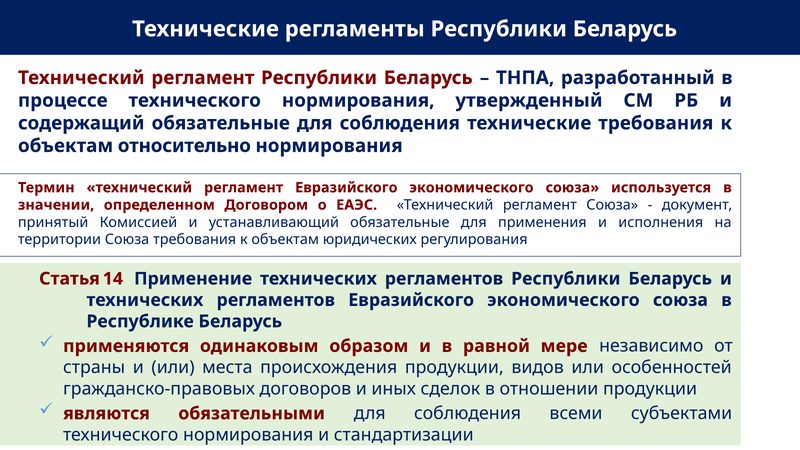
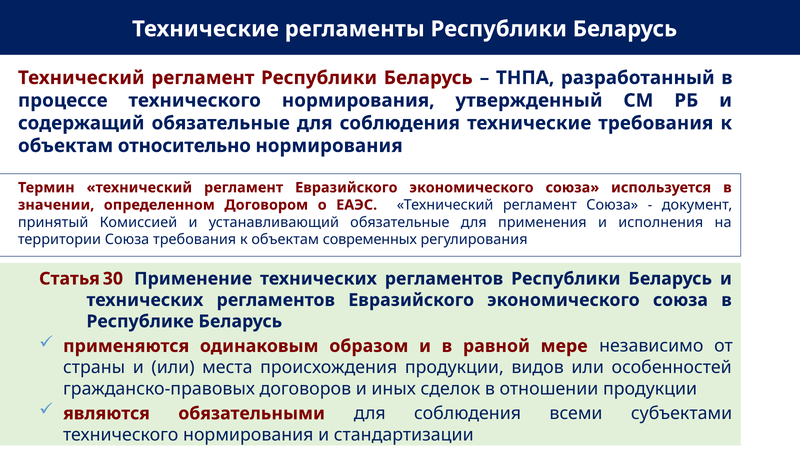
юридических: юридических -> современных
14: 14 -> 30
